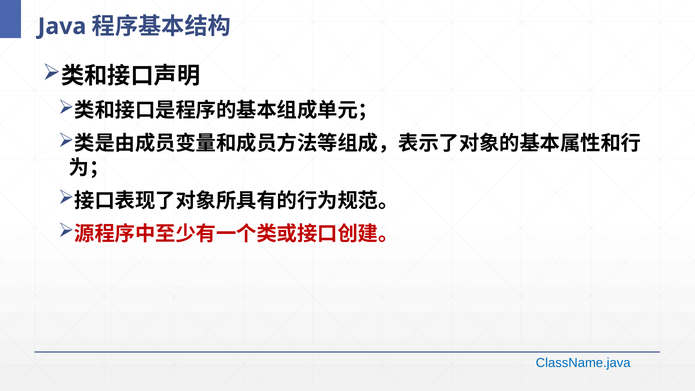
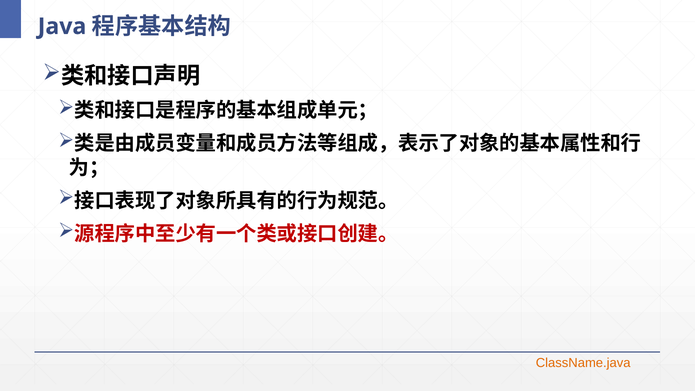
ClassName.java colour: blue -> orange
